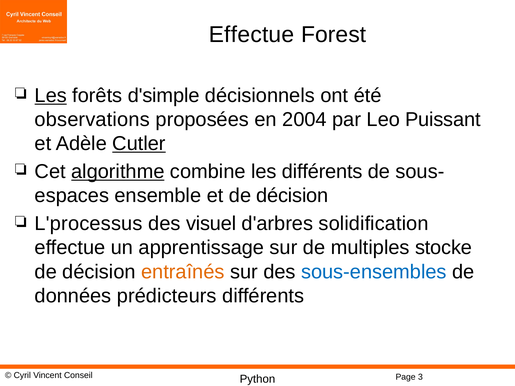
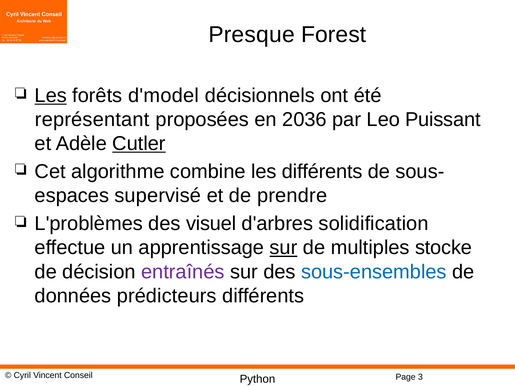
Effectue at (252, 35): Effectue -> Presque
d'simple: d'simple -> d'model
observations: observations -> représentant
2004: 2004 -> 2036
algorithme underline: present -> none
ensemble: ensemble -> supervisé
et de décision: décision -> prendre
L'processus: L'processus -> L'problèmes
sur at (284, 248) underline: none -> present
entraînés colour: orange -> purple
